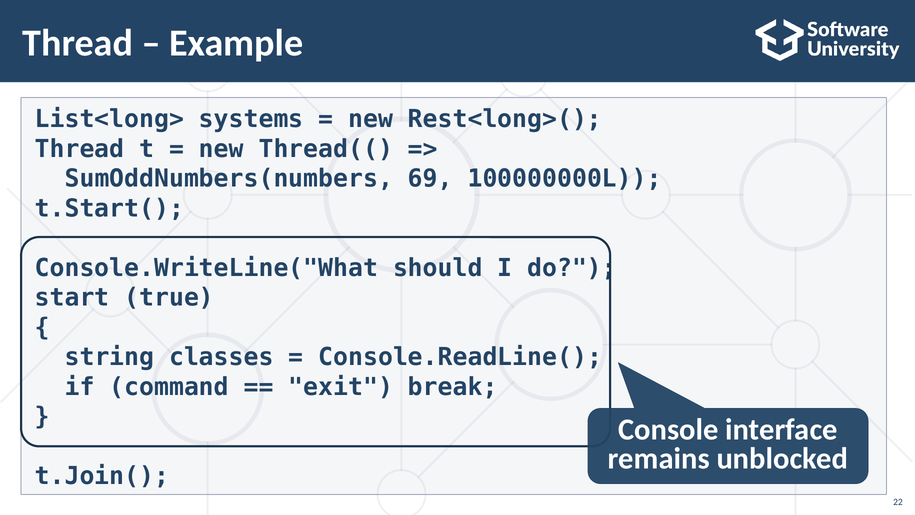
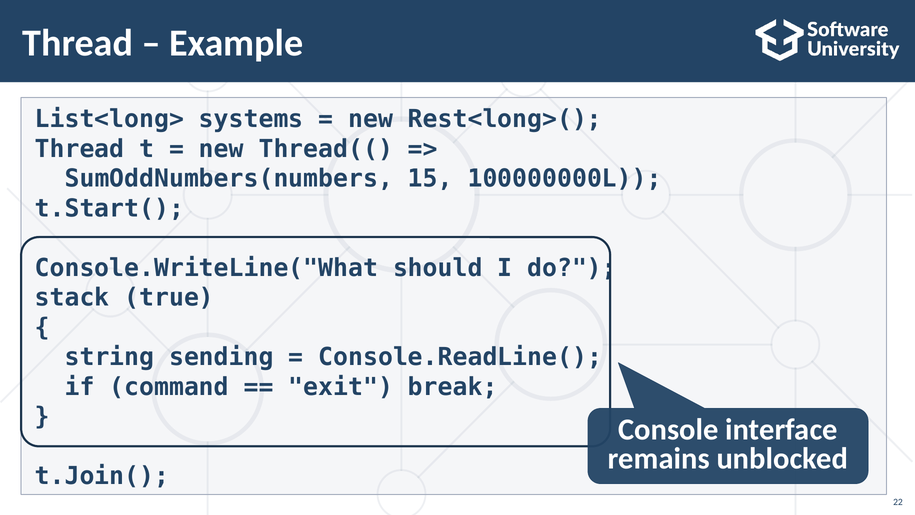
69: 69 -> 15
start: start -> stack
classes: classes -> sending
